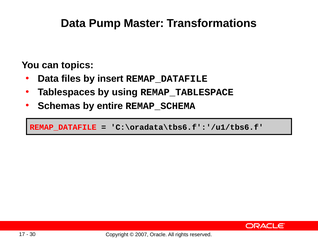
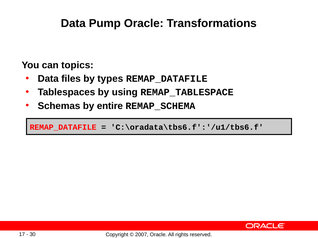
Pump Master: Master -> Oracle
insert: insert -> types
